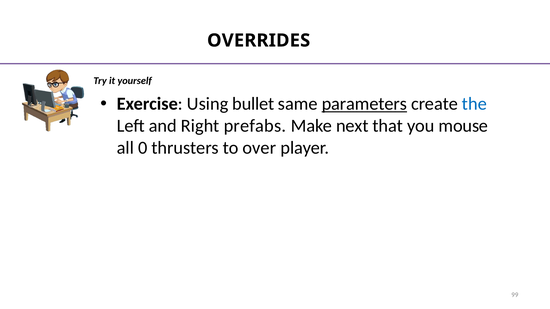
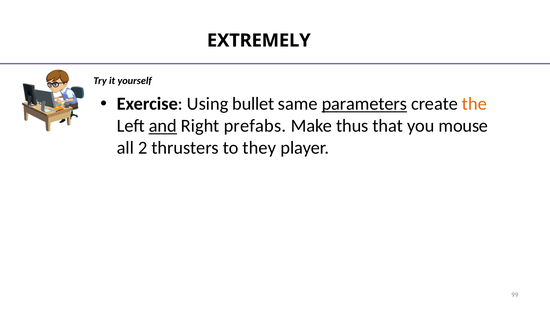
OVERRIDES: OVERRIDES -> EXTREMELY
the colour: blue -> orange
and underline: none -> present
next: next -> thus
0: 0 -> 2
over: over -> they
